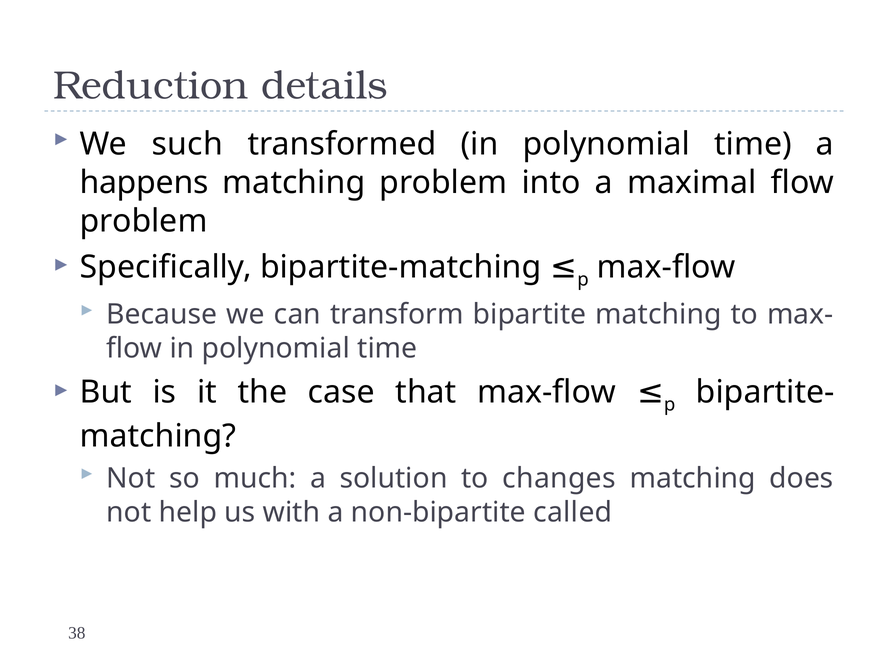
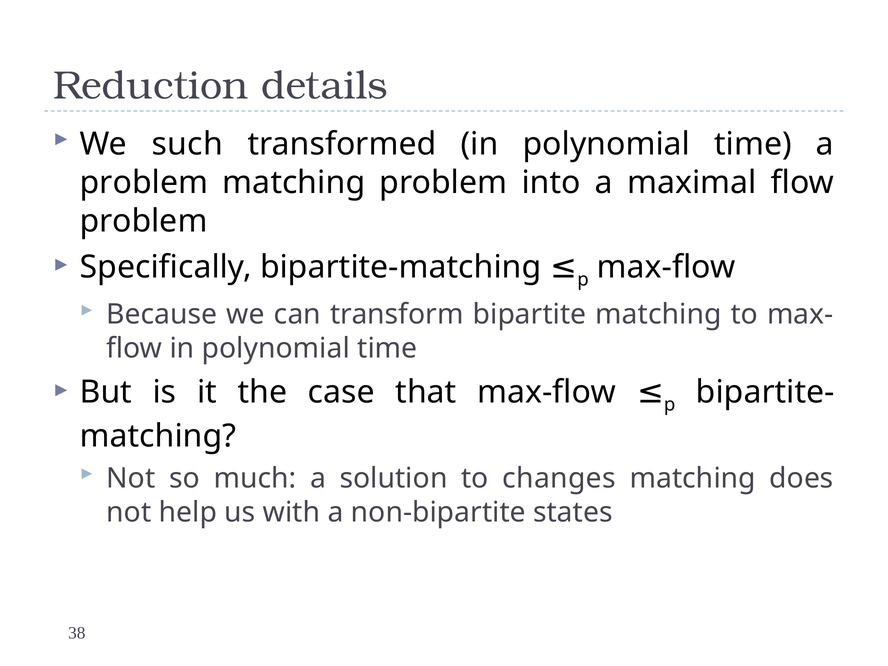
happens at (144, 183): happens -> problem
called: called -> states
